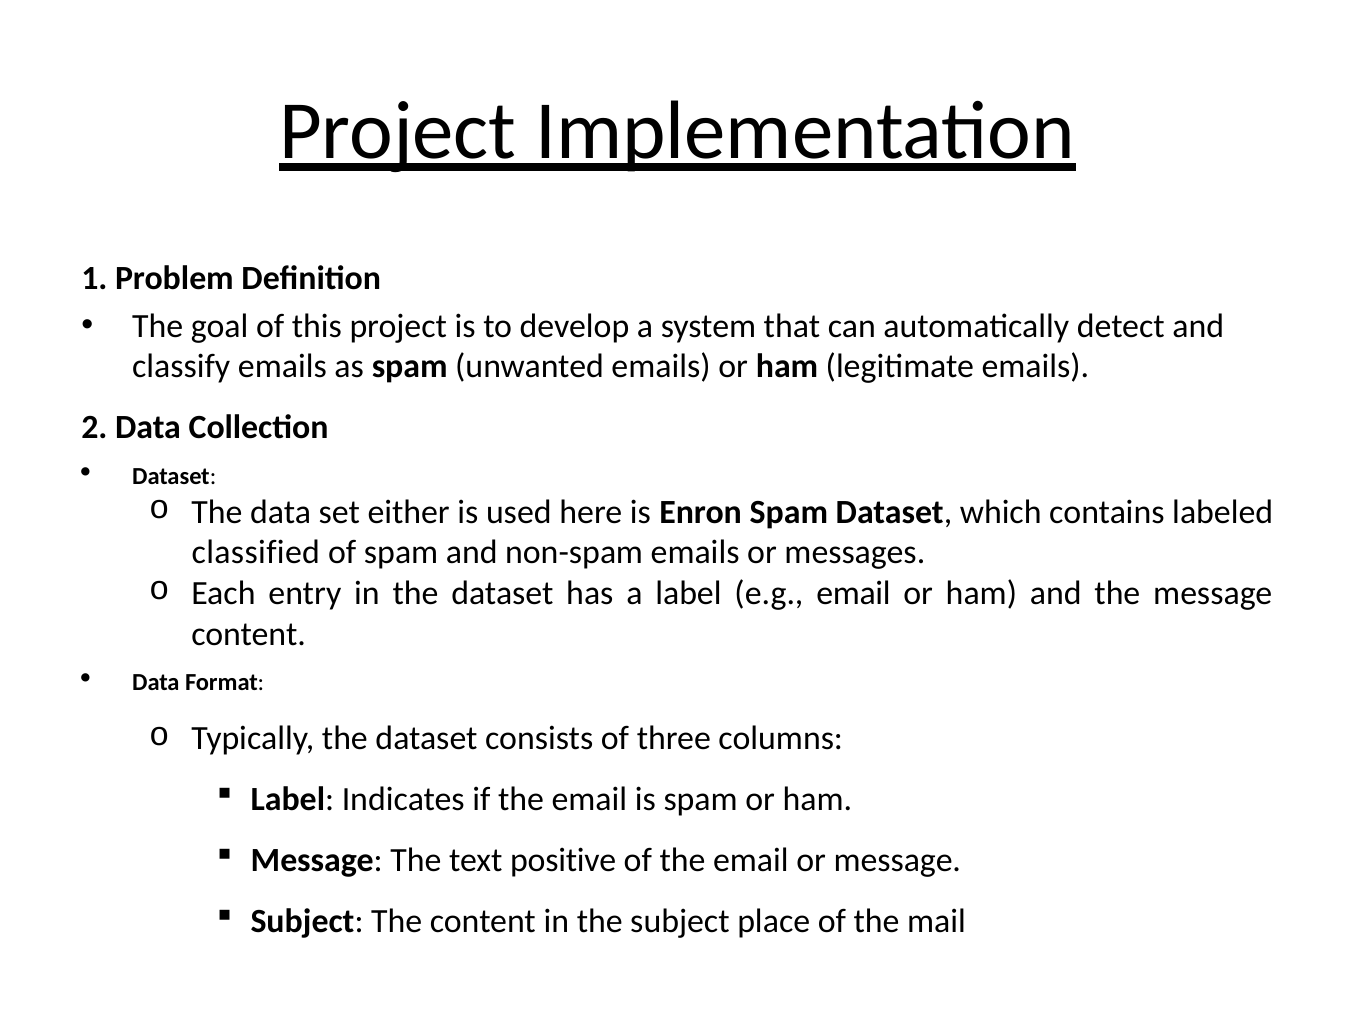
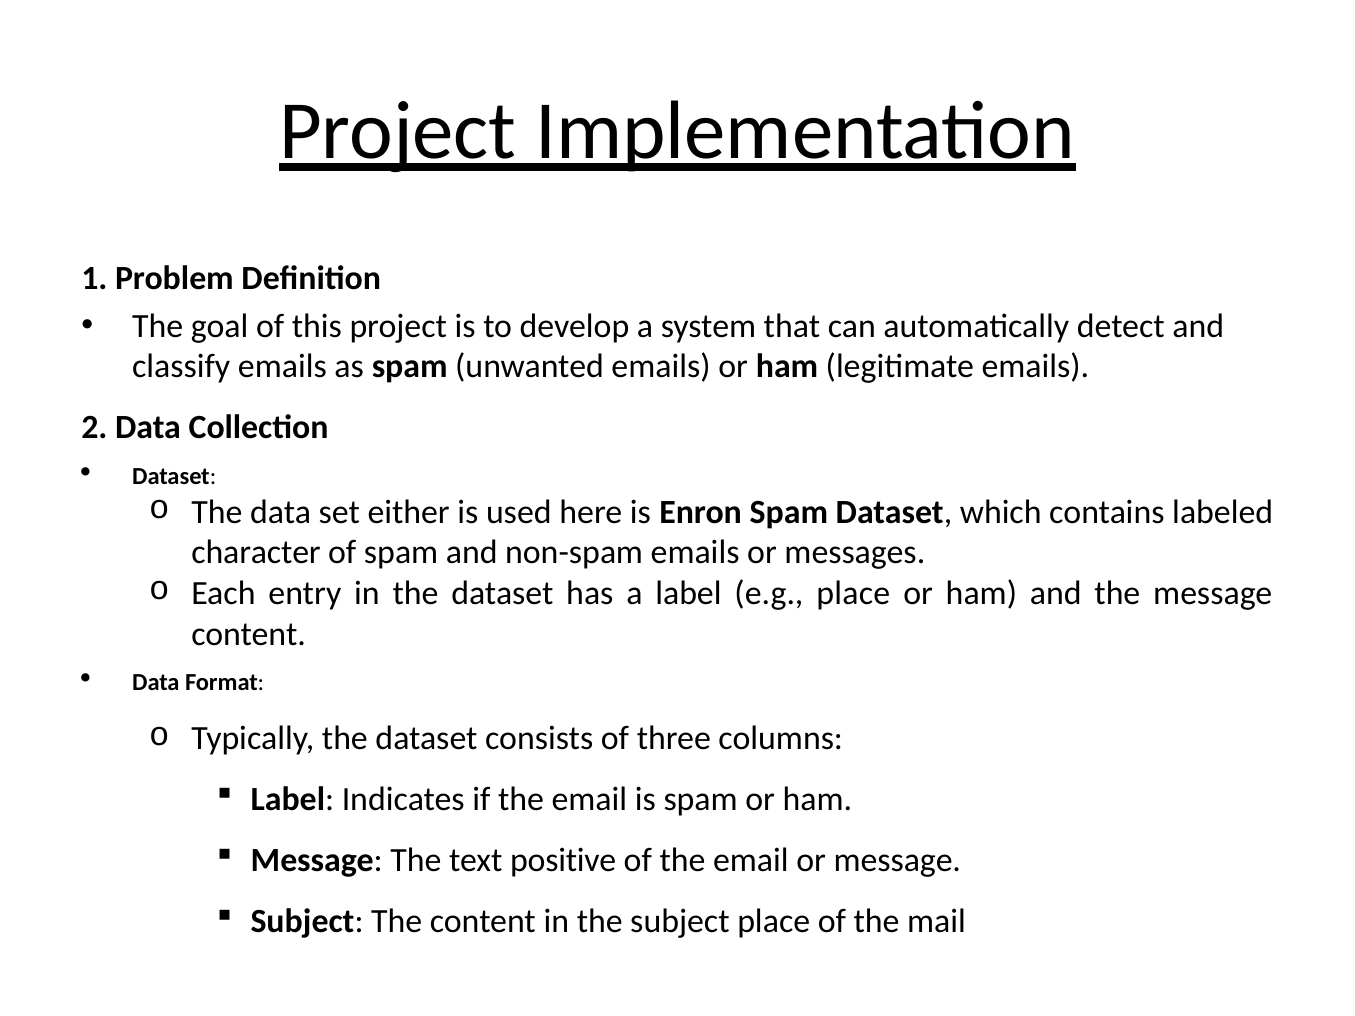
classified: classified -> character
e.g email: email -> place
